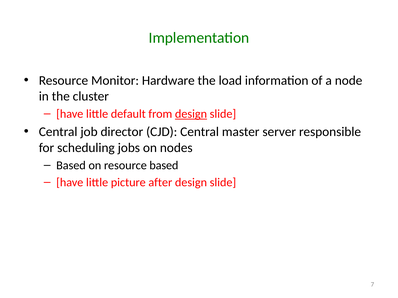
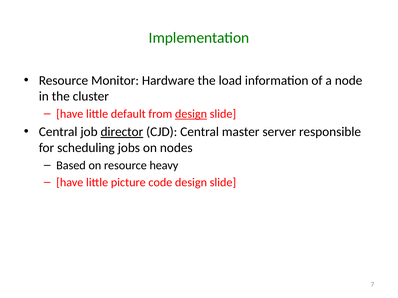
director underline: none -> present
resource based: based -> heavy
after: after -> code
